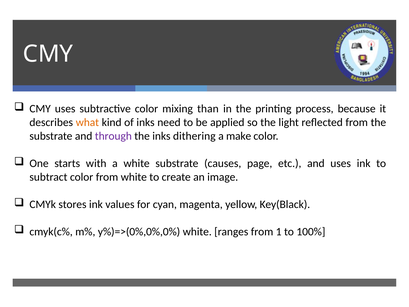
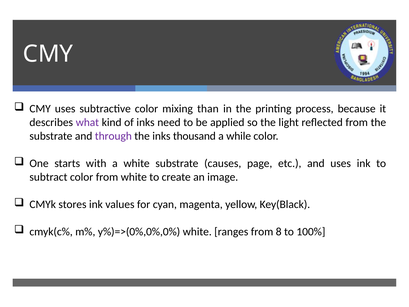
what colour: orange -> purple
dithering: dithering -> thousand
make: make -> while
1: 1 -> 8
